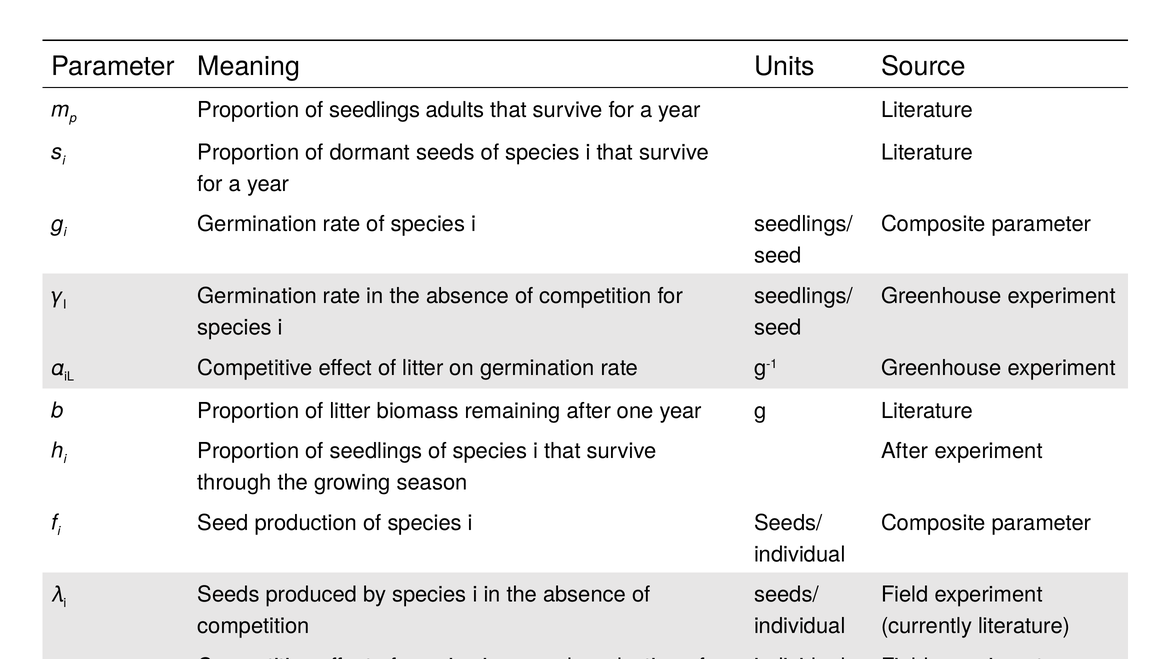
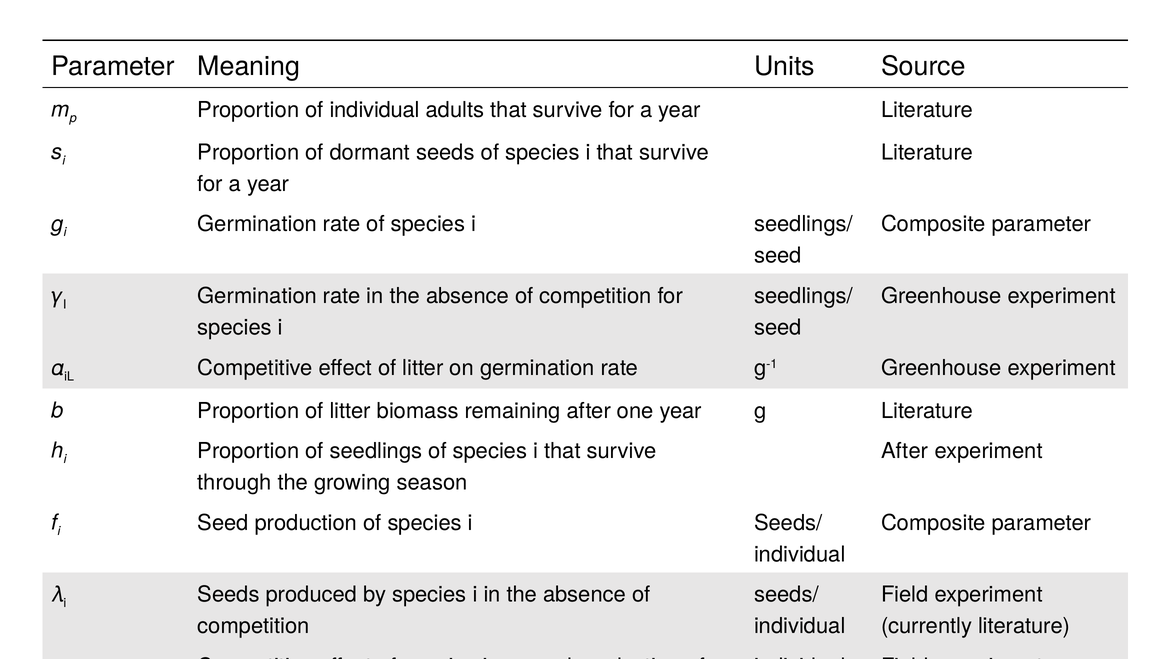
seedlings at (375, 110): seedlings -> individual
